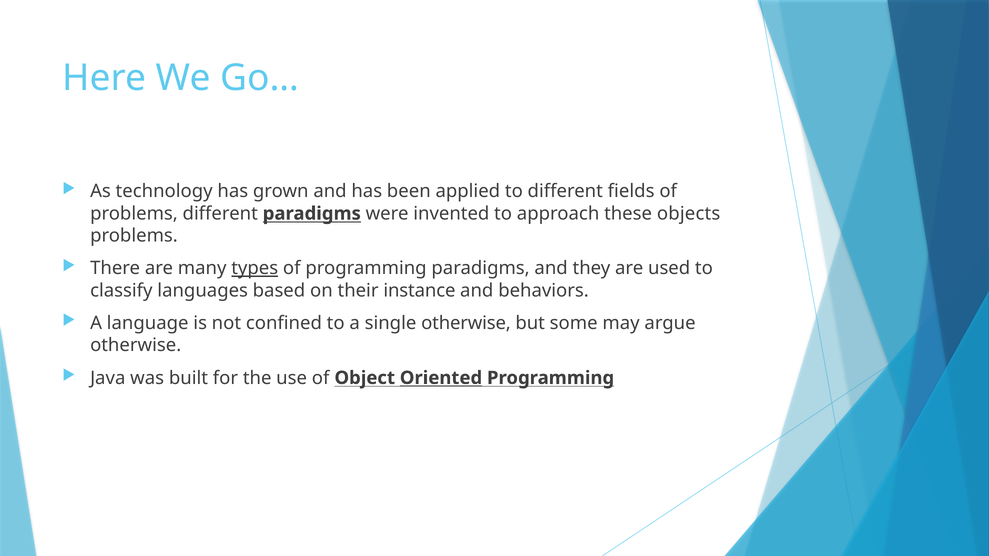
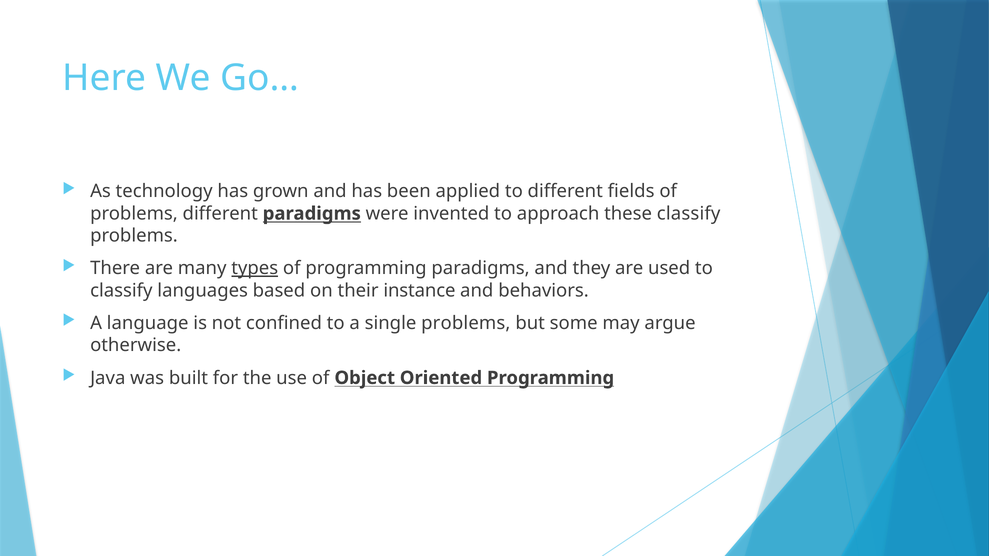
these objects: objects -> classify
single otherwise: otherwise -> problems
Oriented underline: present -> none
